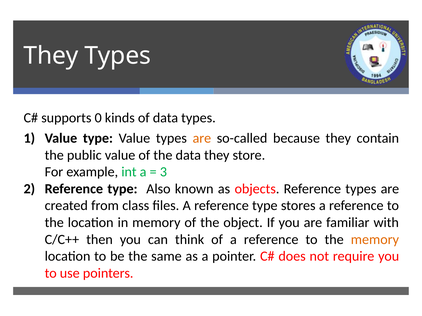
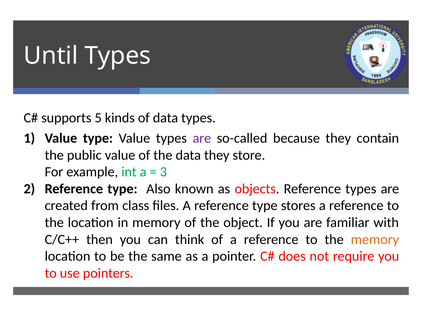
They at (51, 56): They -> Until
0: 0 -> 5
are at (202, 138) colour: orange -> purple
